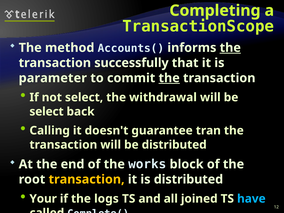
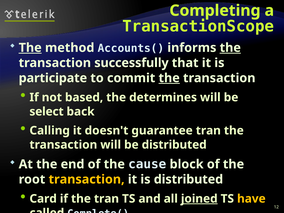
The at (30, 48) underline: none -> present
parameter: parameter -> participate
not select: select -> based
withdrawal: withdrawal -> determines
works: works -> cause
Your: Your -> Card
the logs: logs -> tran
joined underline: none -> present
have colour: light blue -> yellow
